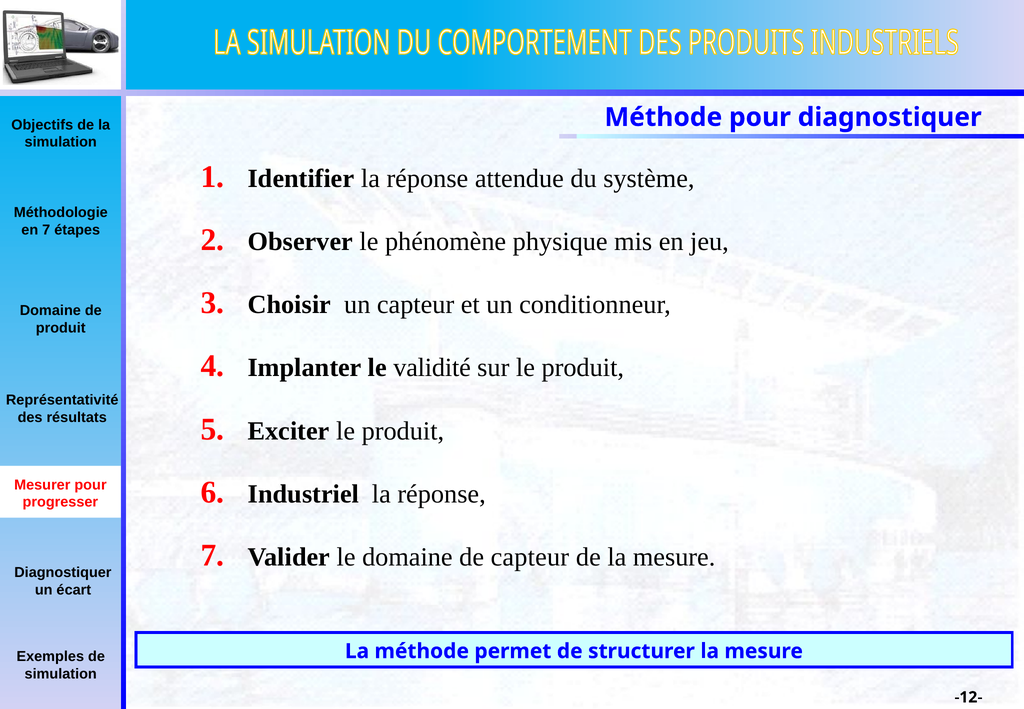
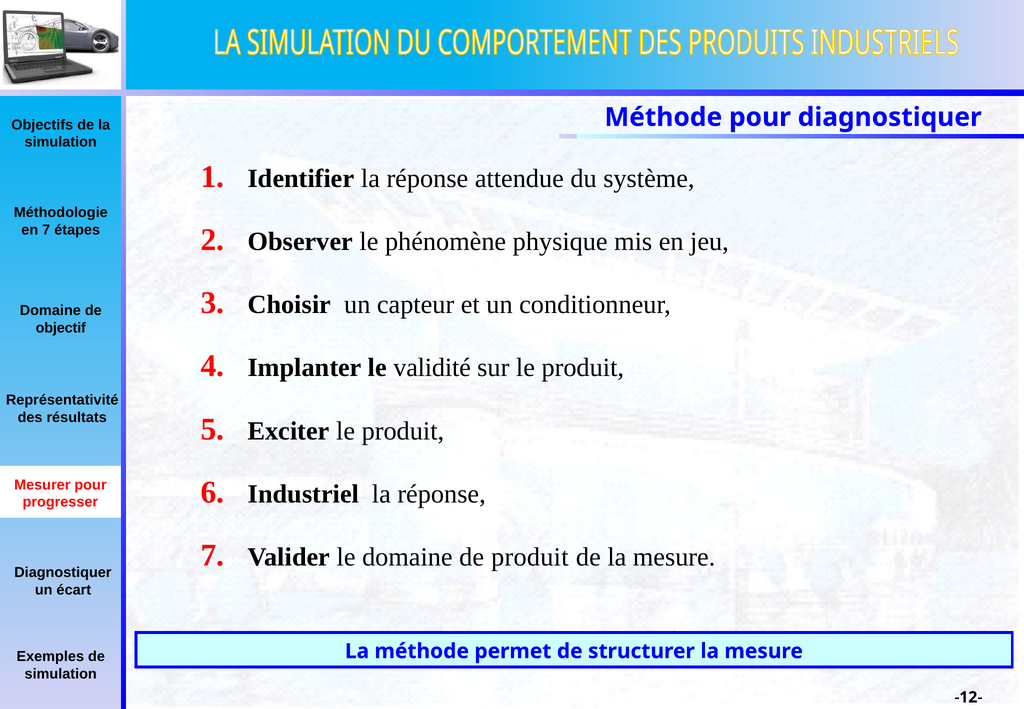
produit at (61, 328): produit -> objectif
de capteur: capteur -> produit
